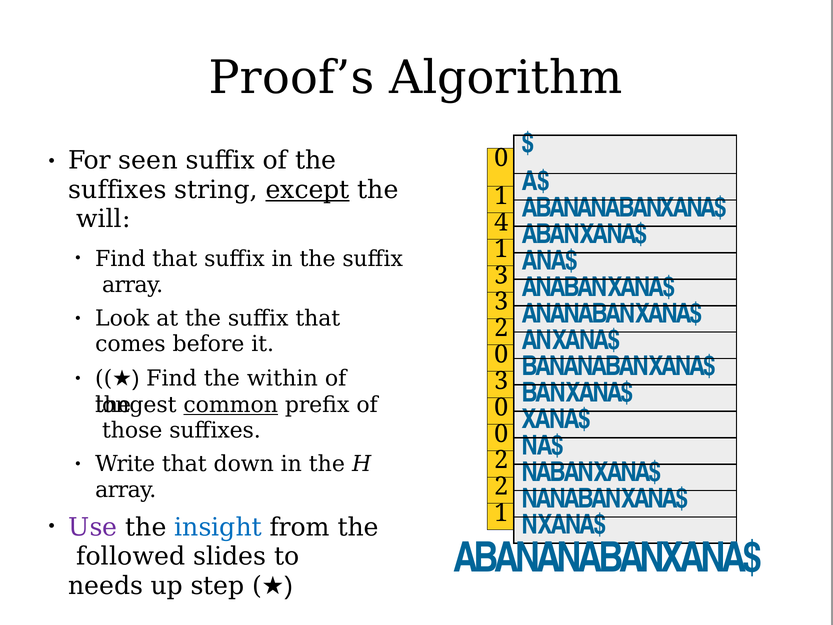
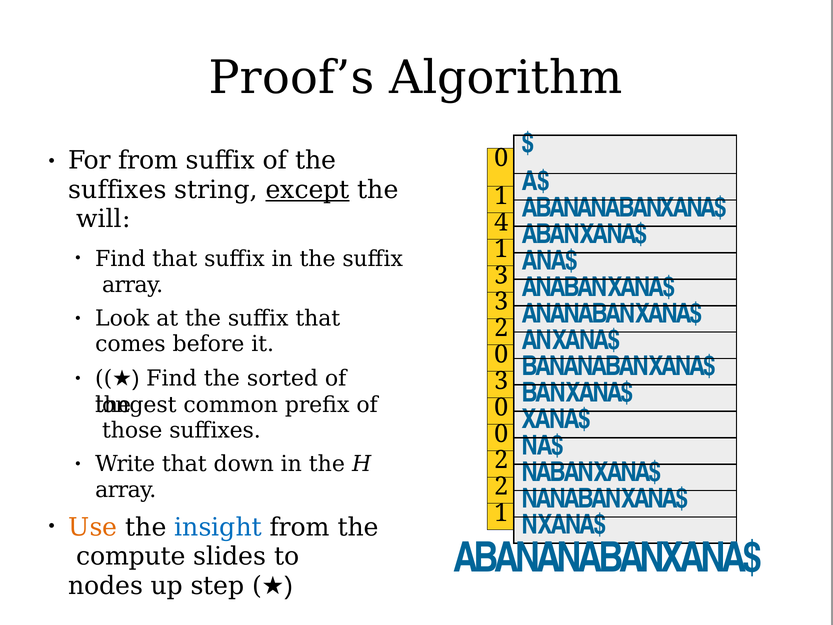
For seen: seen -> from
within: within -> sorted
common underline: present -> none
Use colour: purple -> orange
followed: followed -> compute
needs: needs -> nodes
